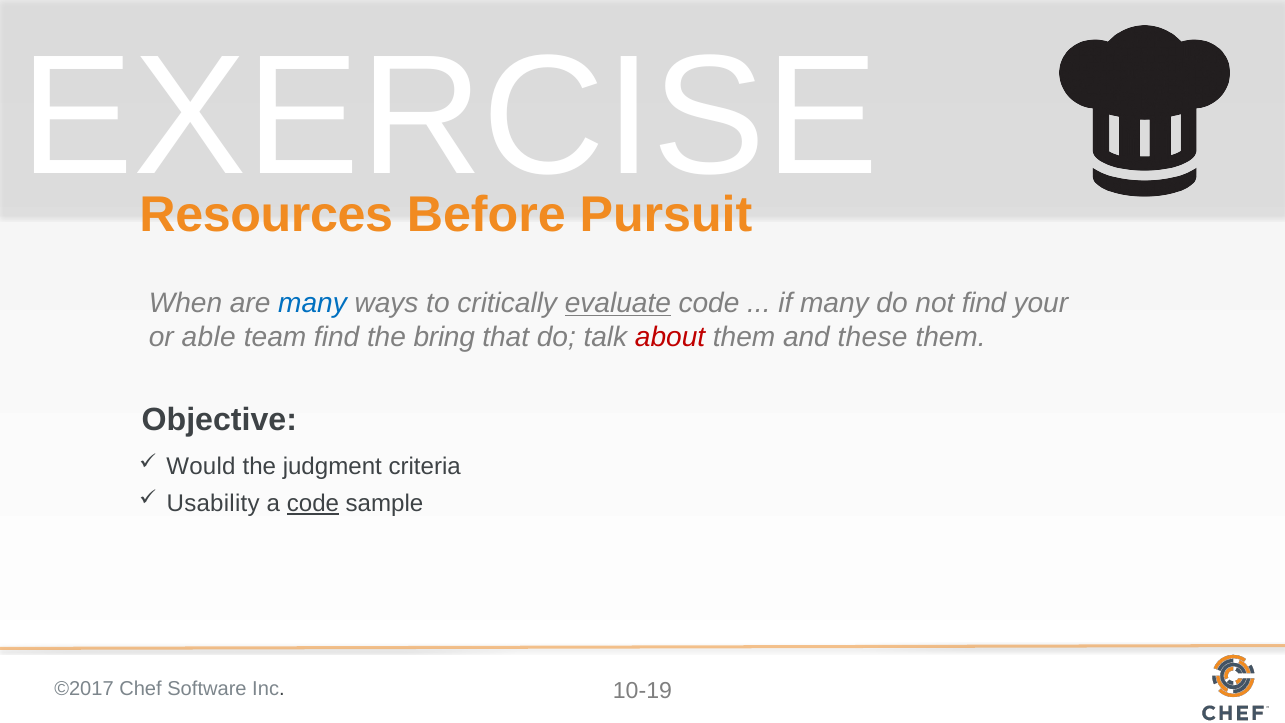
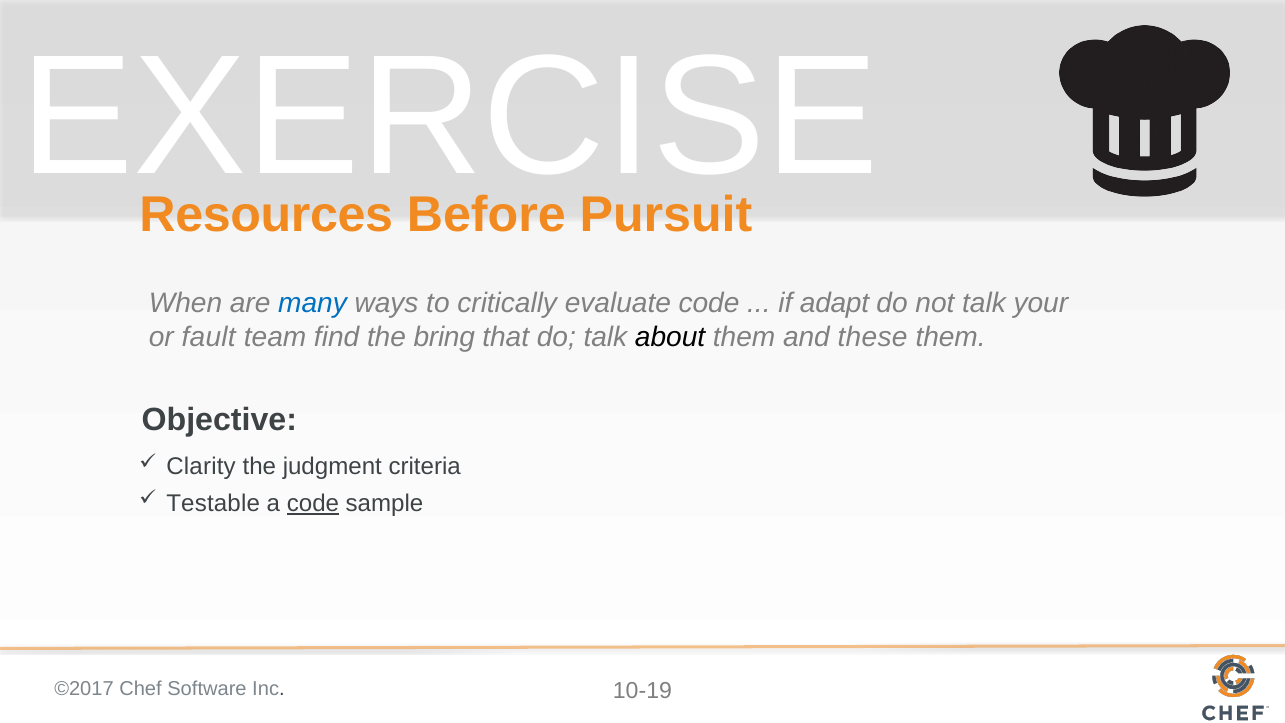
evaluate underline: present -> none
if many: many -> adapt
not find: find -> talk
able: able -> fault
about colour: red -> black
Would: Would -> Clarity
Usability: Usability -> Testable
